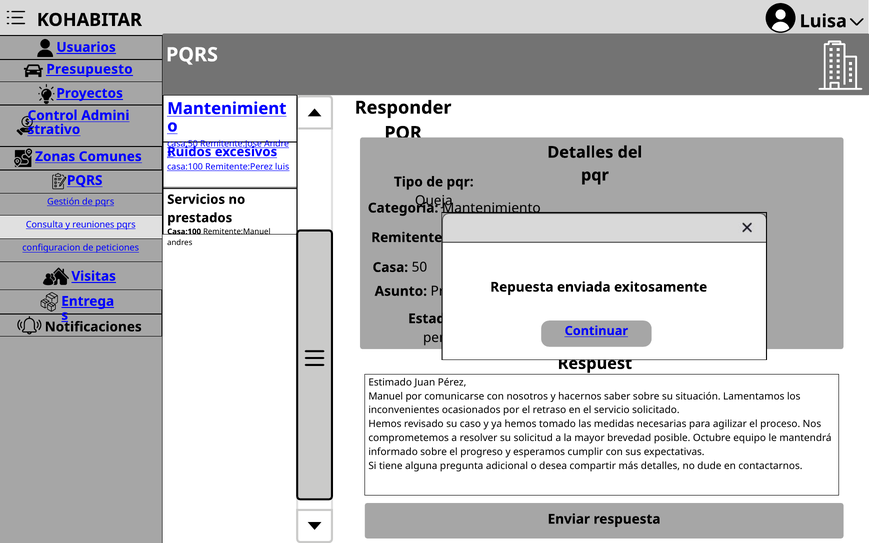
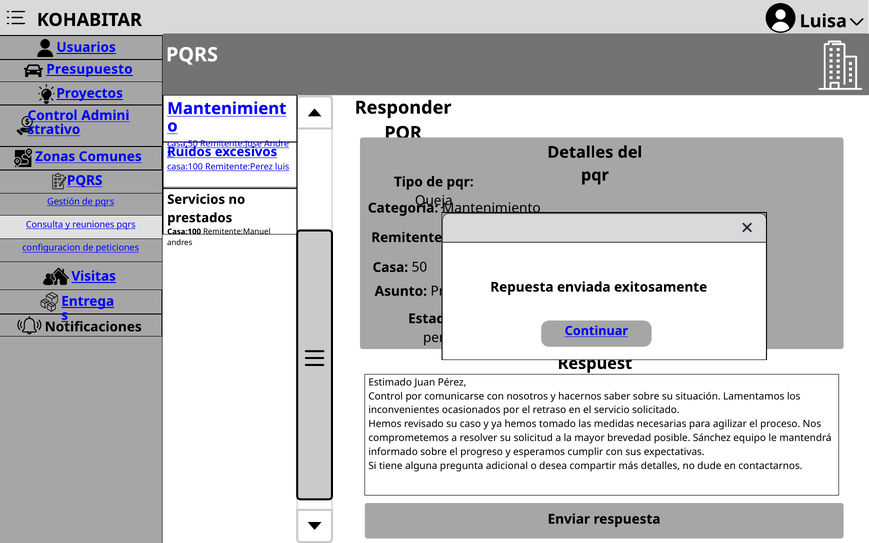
Manuel at (386, 396): Manuel -> Control
Octubre: Octubre -> Sánchez
